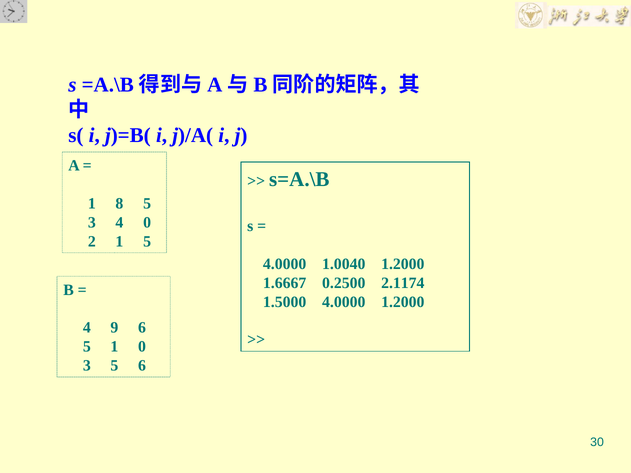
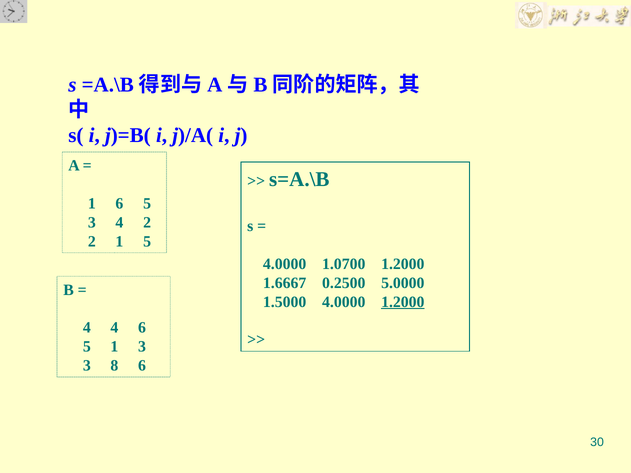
1 8: 8 -> 6
4 0: 0 -> 2
1.0040: 1.0040 -> 1.0700
2.1174: 2.1174 -> 5.0000
1.2000 at (403, 302) underline: none -> present
4 9: 9 -> 4
1 0: 0 -> 3
3 5: 5 -> 8
